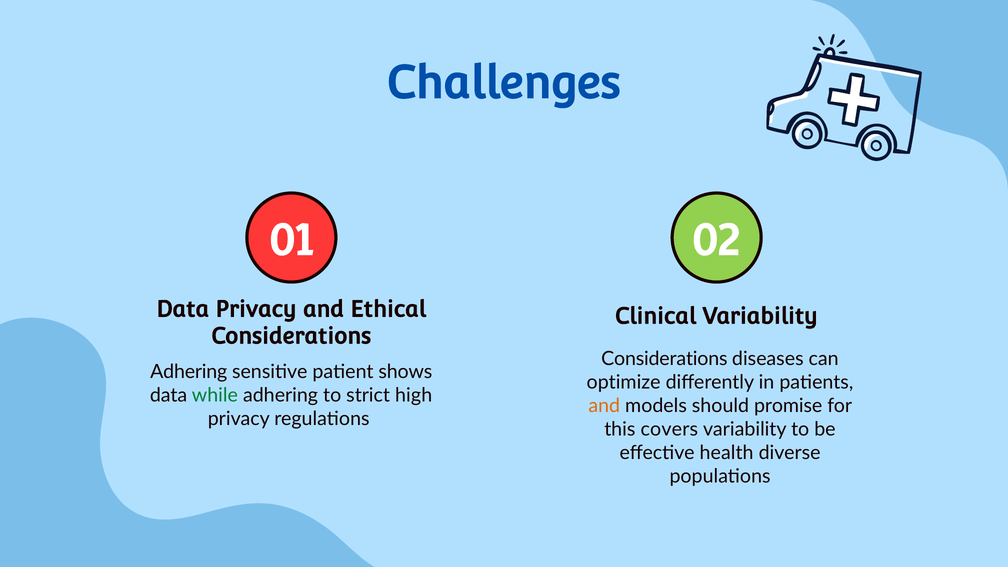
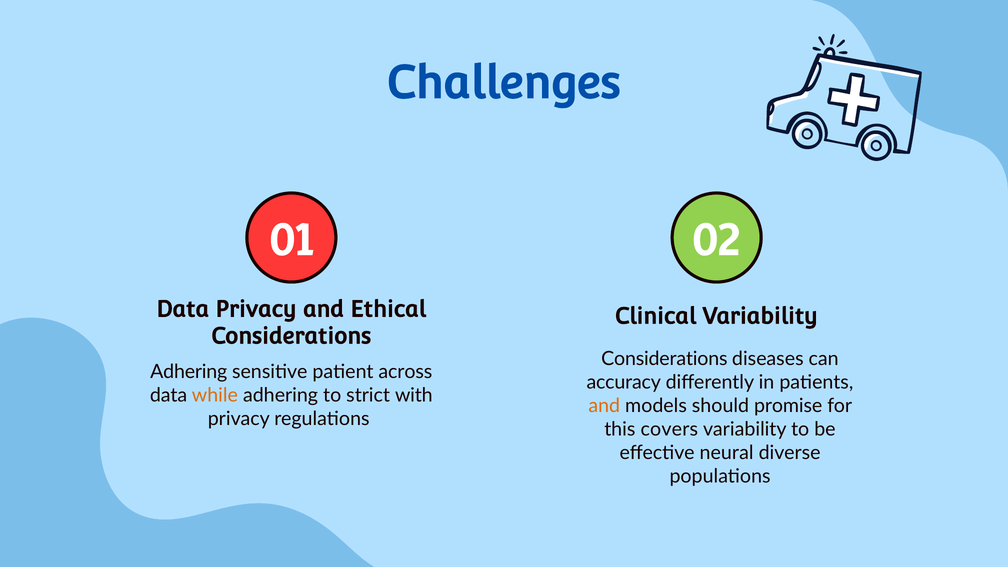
shows: shows -> across
optimize: optimize -> accuracy
while colour: green -> orange
high: high -> with
health: health -> neural
